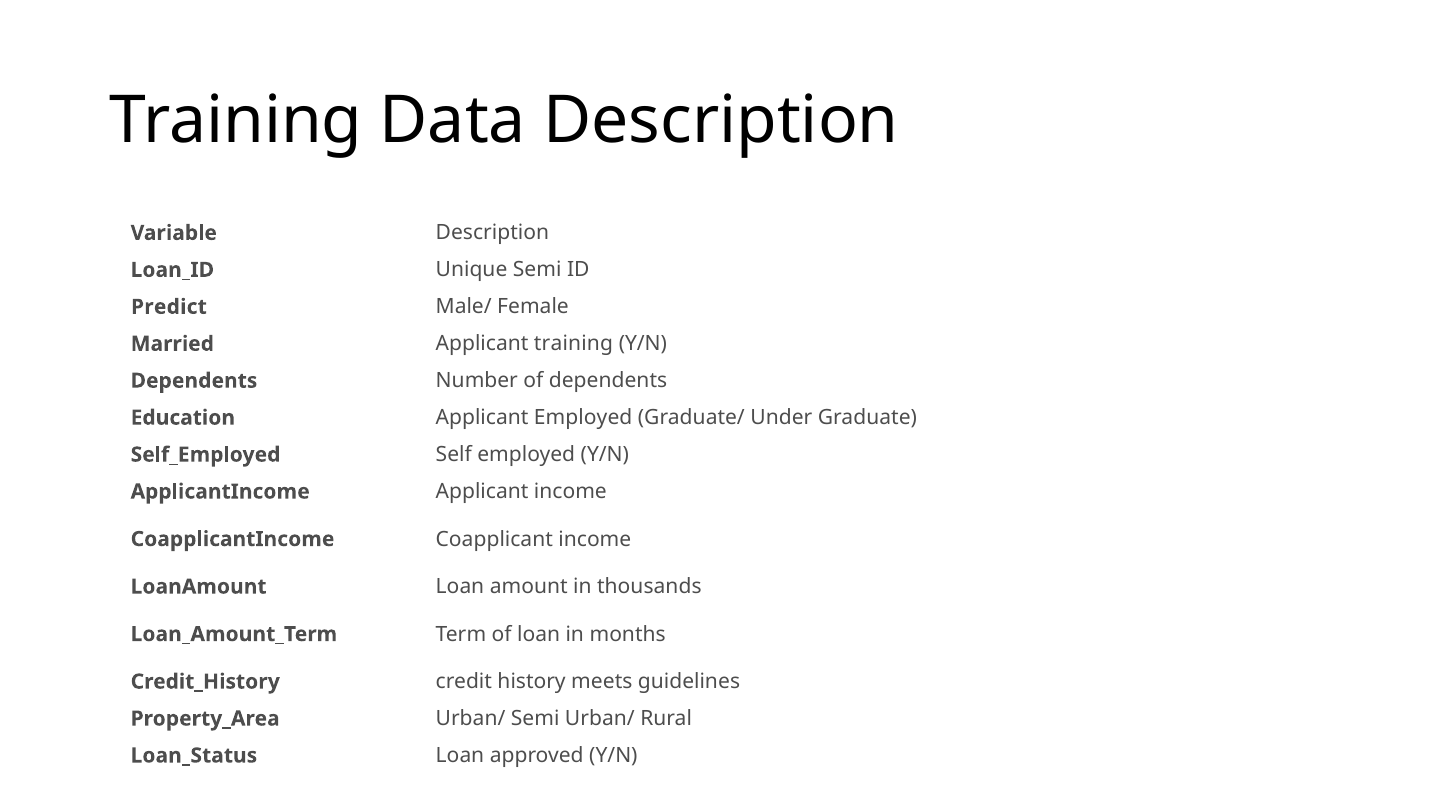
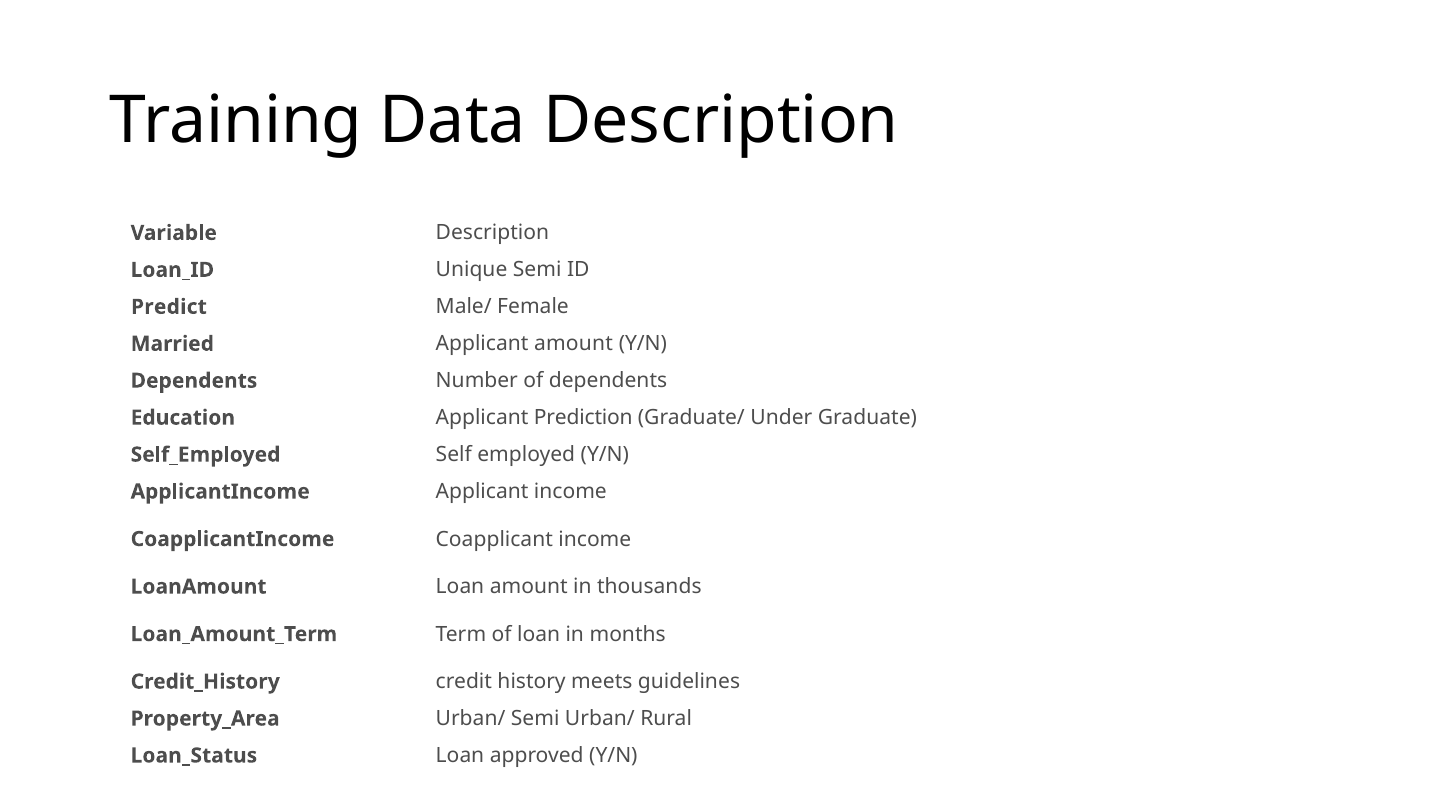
Applicant training: training -> amount
Applicant Employed: Employed -> Prediction
